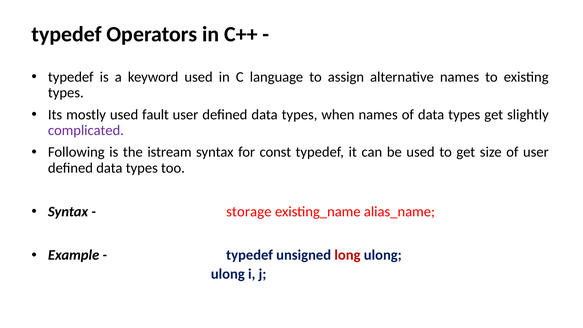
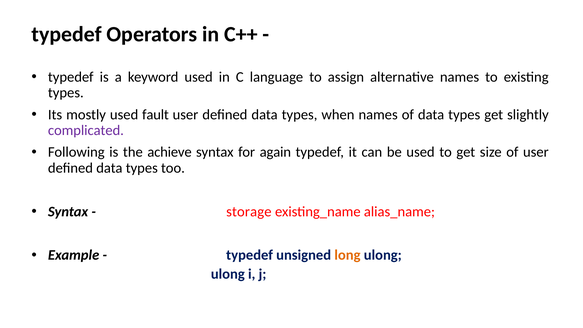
istream: istream -> achieve
const: const -> again
long colour: red -> orange
